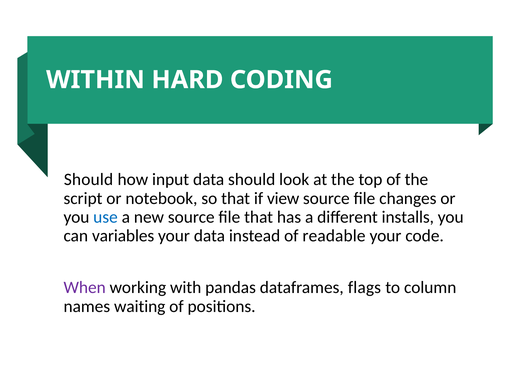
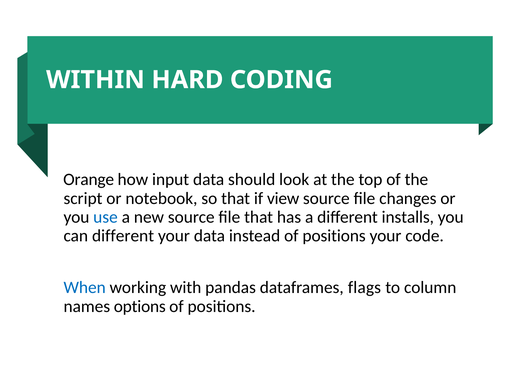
Should at (88, 180): Should -> Orange
can variables: variables -> different
instead of readable: readable -> positions
When colour: purple -> blue
waiting: waiting -> options
